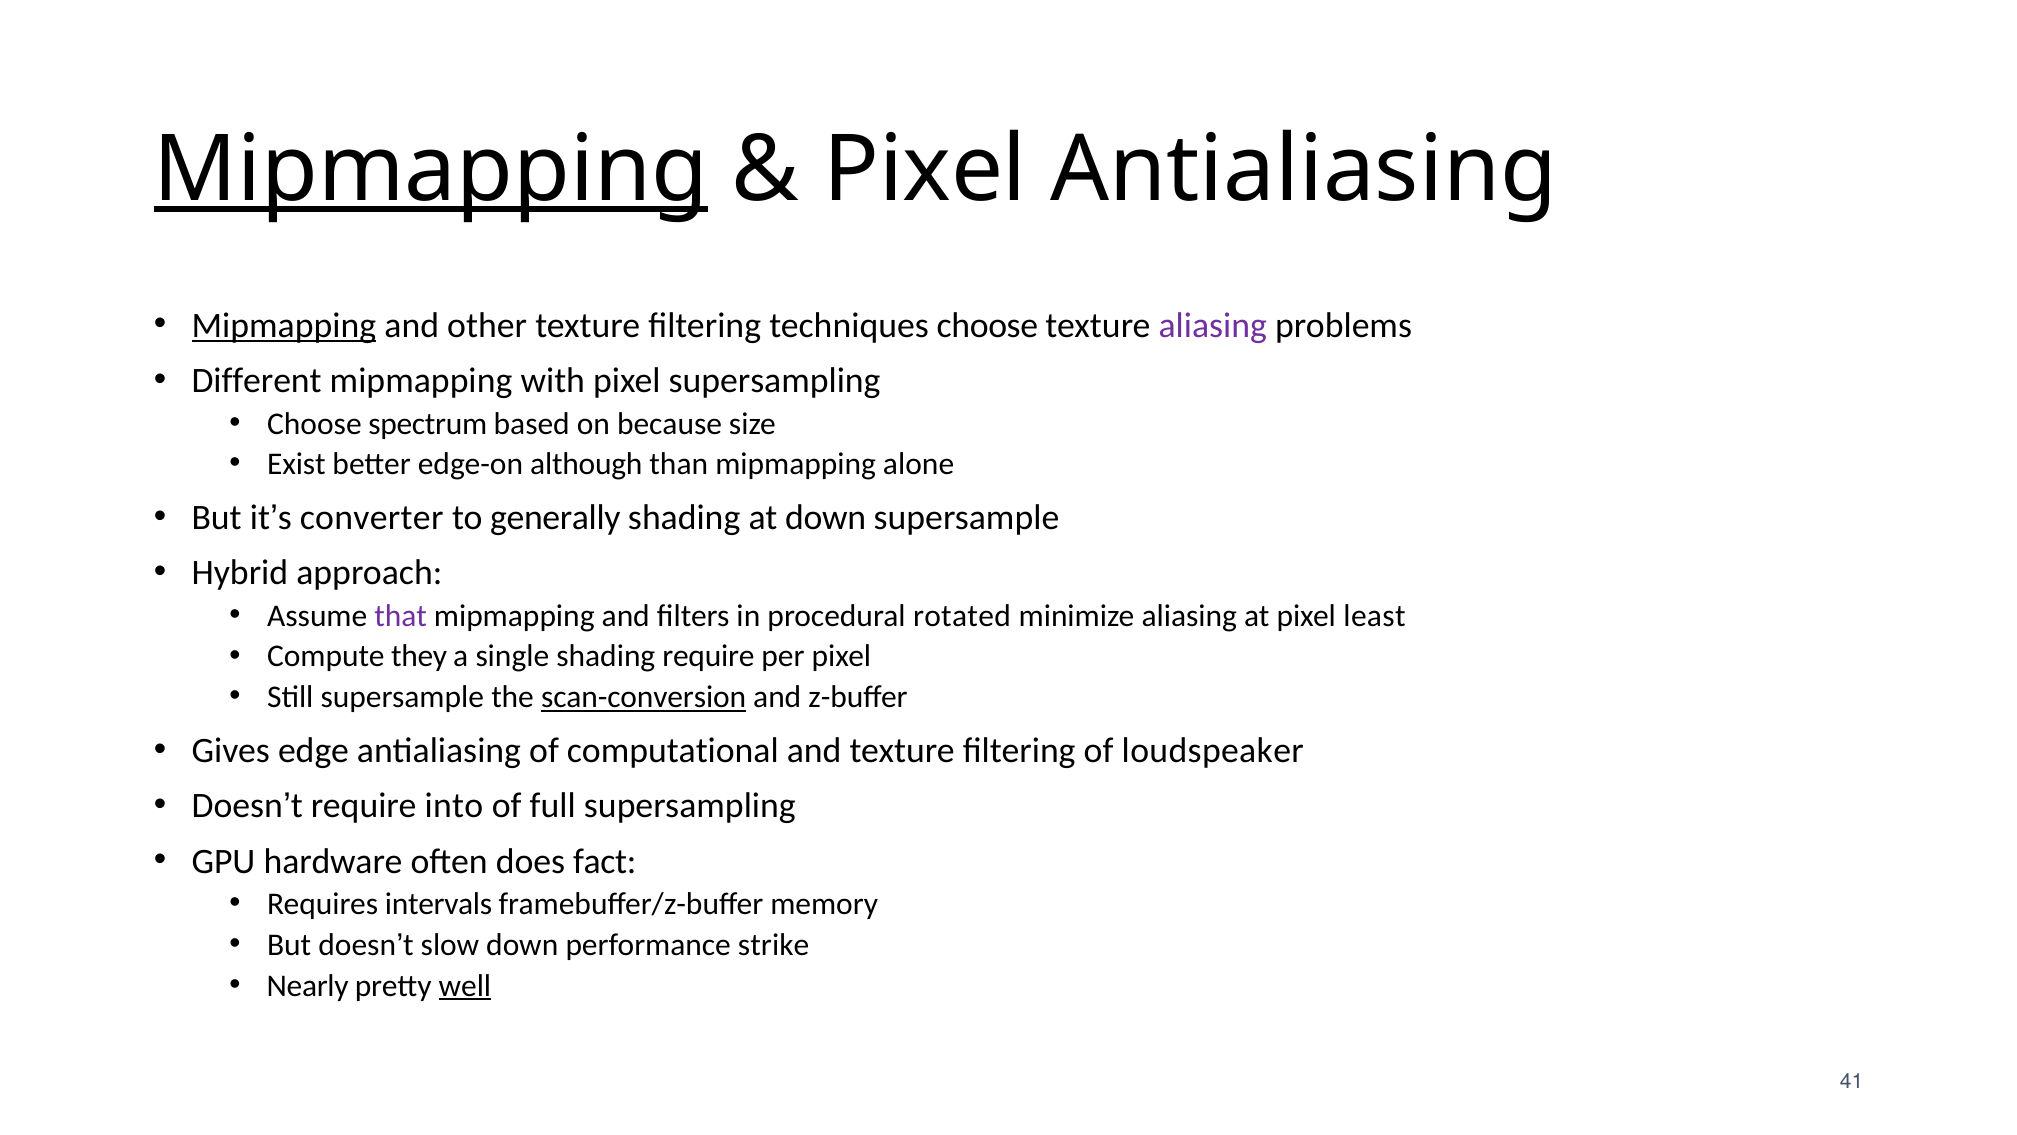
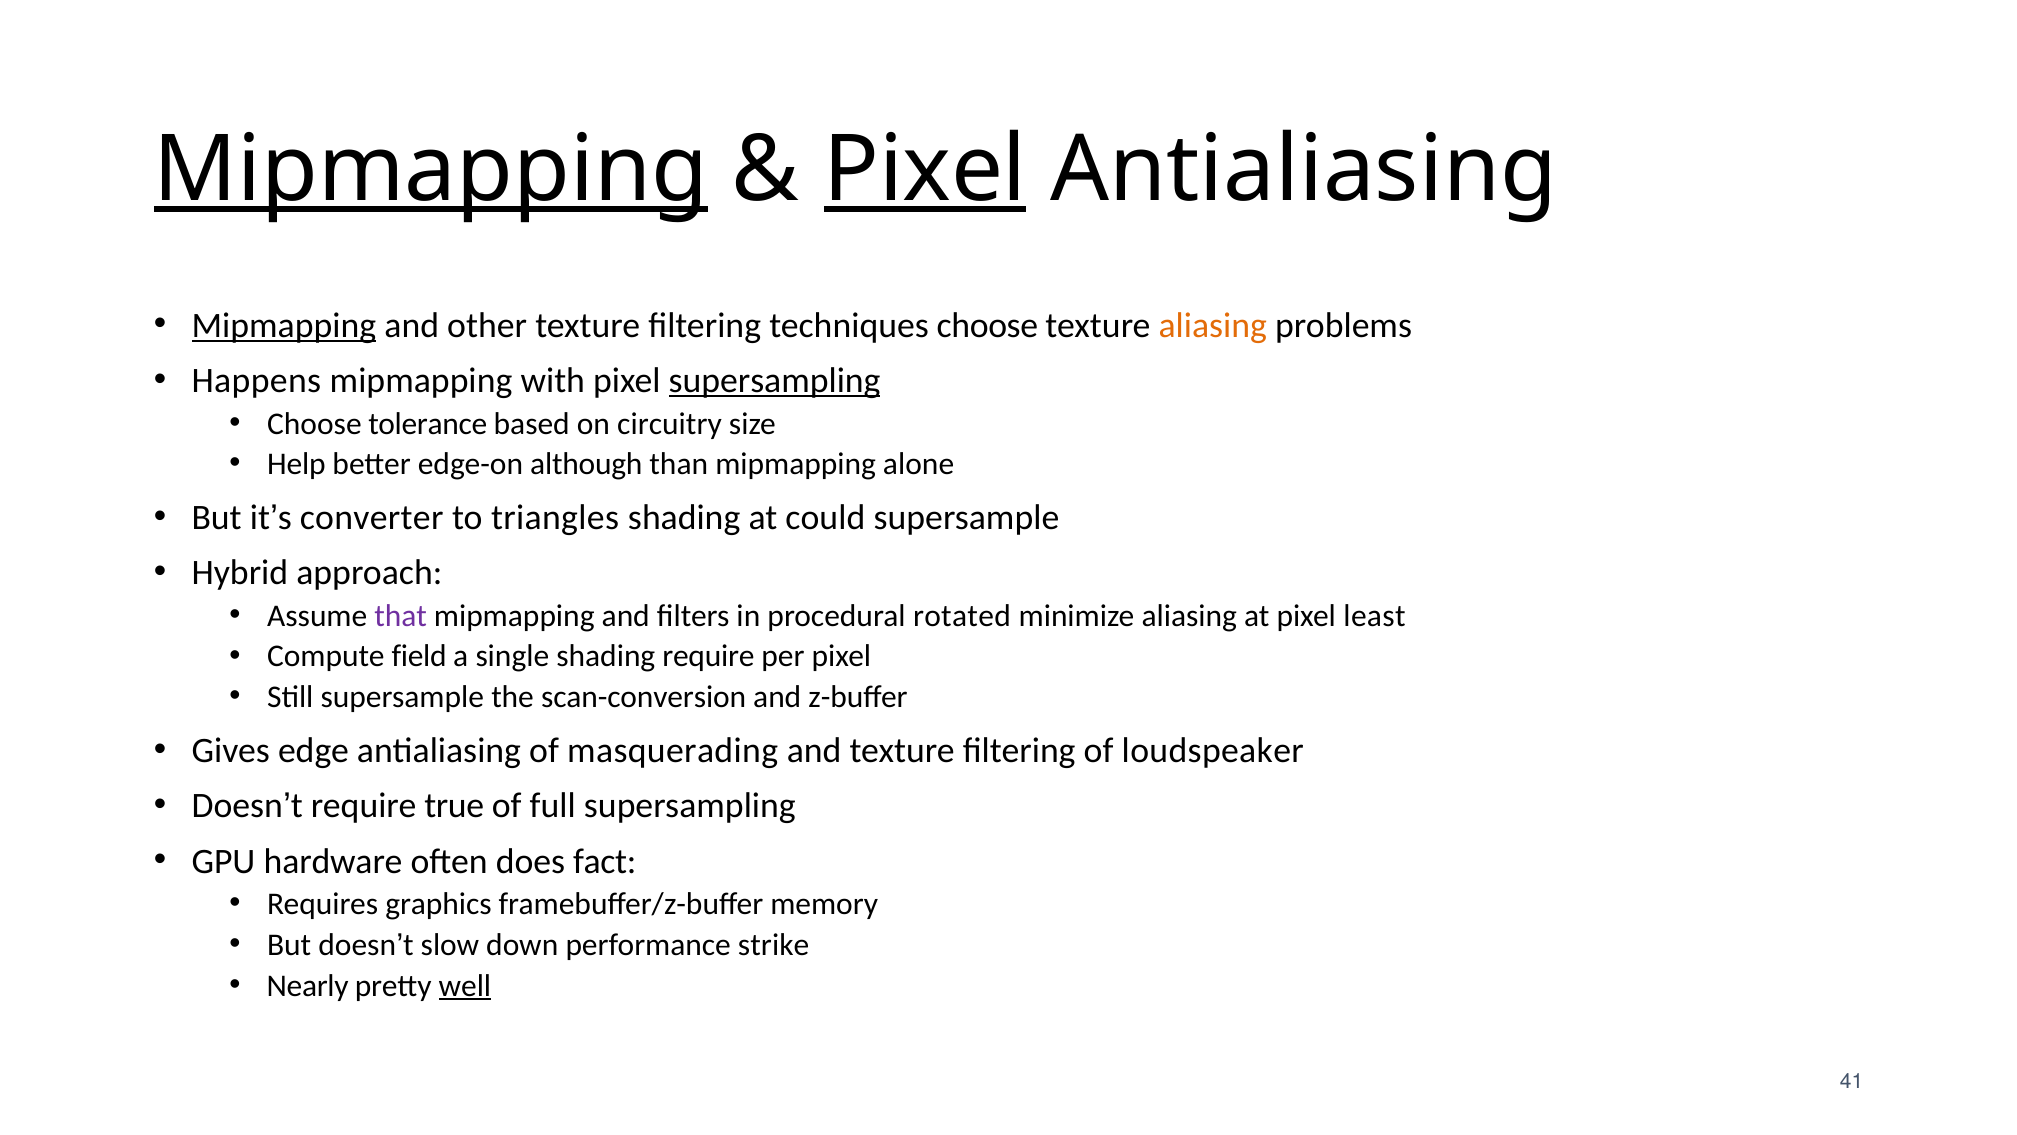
Pixel at (925, 169) underline: none -> present
aliasing at (1213, 325) colour: purple -> orange
Different: Different -> Happens
supersampling at (775, 381) underline: none -> present
spectrum: spectrum -> tolerance
because: because -> circuitry
Exist: Exist -> Help
generally: generally -> triangles
at down: down -> could
they: they -> field
scan-conversion underline: present -> none
computational: computational -> masquerading
into: into -> true
intervals: intervals -> graphics
